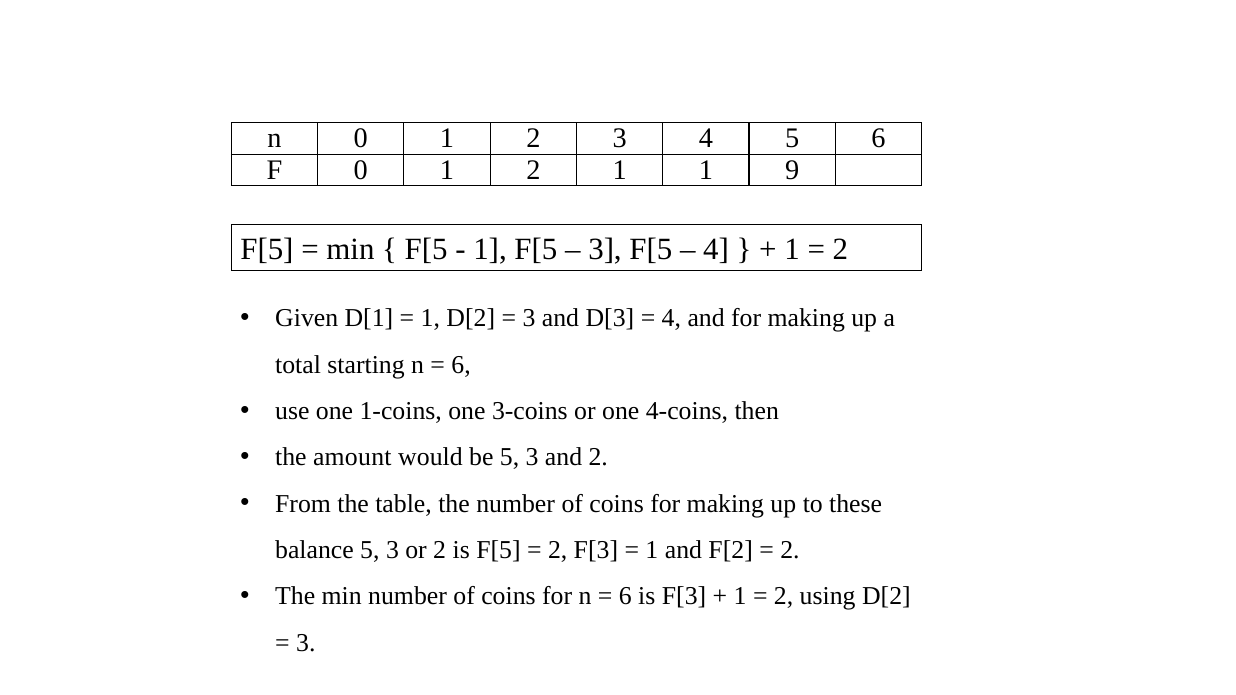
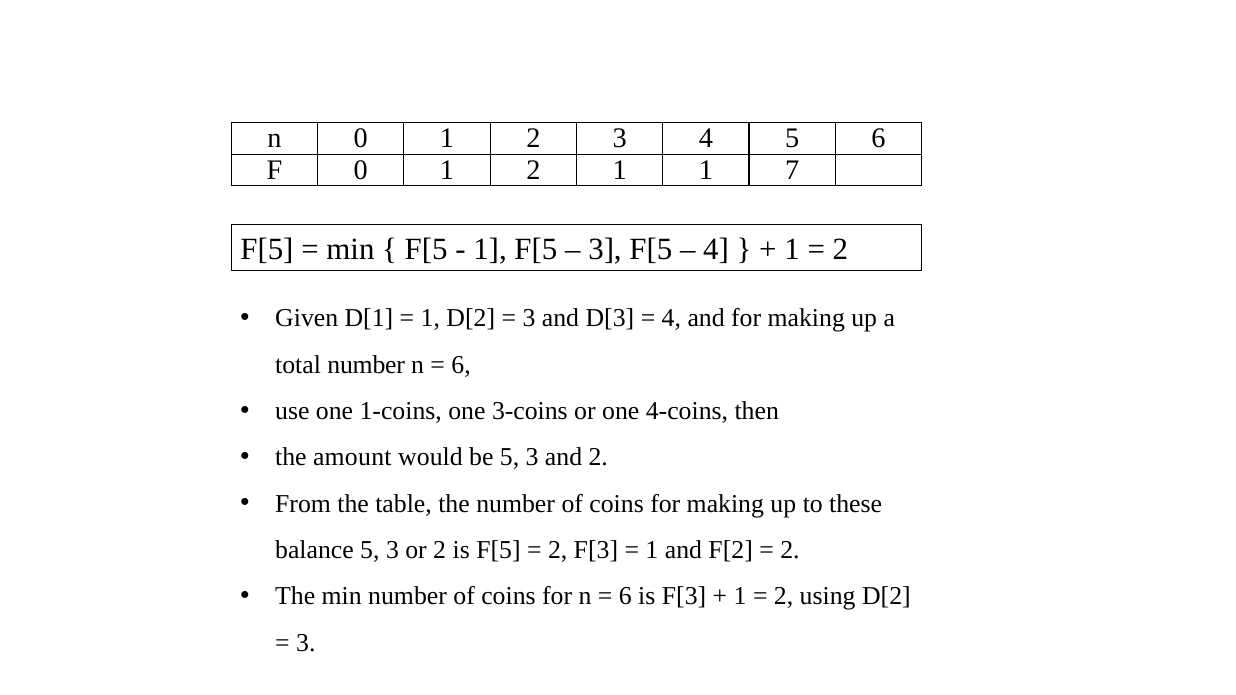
9: 9 -> 7
total starting: starting -> number
